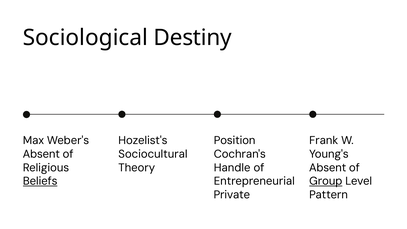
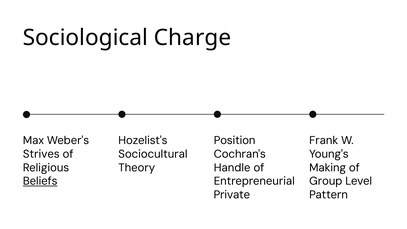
Destiny: Destiny -> Charge
Absent at (41, 154): Absent -> Strives
Absent at (328, 168): Absent -> Making
Group underline: present -> none
